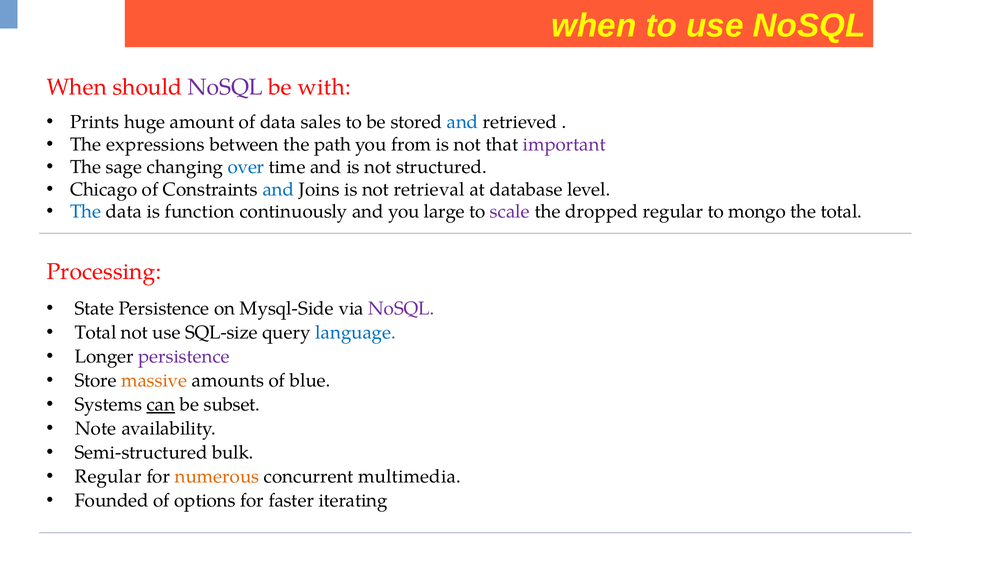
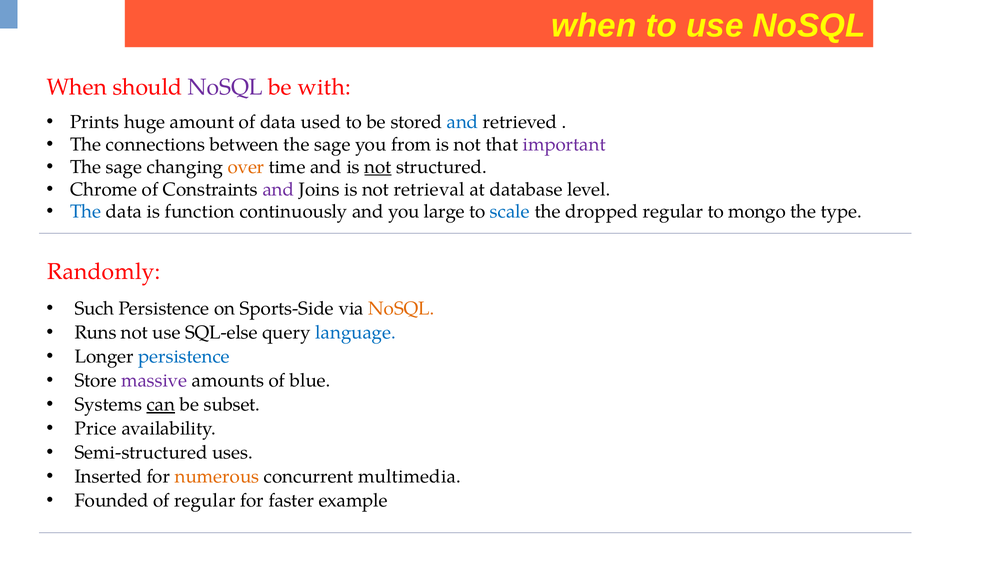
sales: sales -> used
expressions: expressions -> connections
between the path: path -> sage
over colour: blue -> orange
not at (378, 167) underline: none -> present
Chicago: Chicago -> Chrome
and at (278, 189) colour: blue -> purple
scale colour: purple -> blue
the total: total -> type
Processing: Processing -> Randomly
State: State -> Such
Mysql-Side: Mysql-Side -> Sports-Side
NoSQL at (401, 309) colour: purple -> orange
Total at (96, 333): Total -> Runs
SQL-size: SQL-size -> SQL-else
persistence at (184, 357) colour: purple -> blue
massive colour: orange -> purple
Note: Note -> Price
bulk: bulk -> uses
Regular at (108, 477): Regular -> Inserted
of options: options -> regular
iterating: iterating -> example
